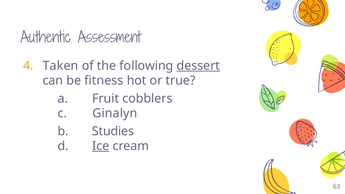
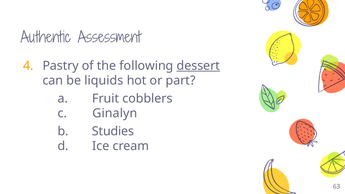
Taken: Taken -> Pastry
fitness: fitness -> liquids
true: true -> part
Ice underline: present -> none
